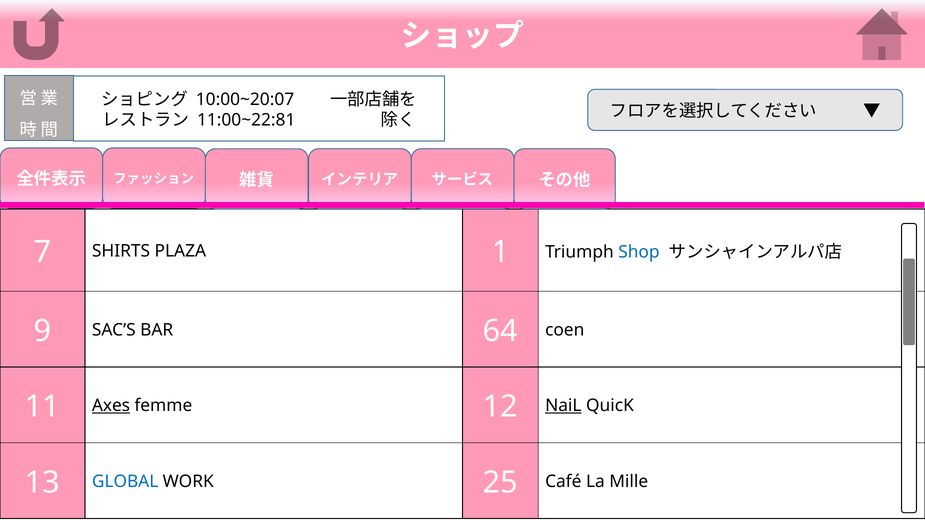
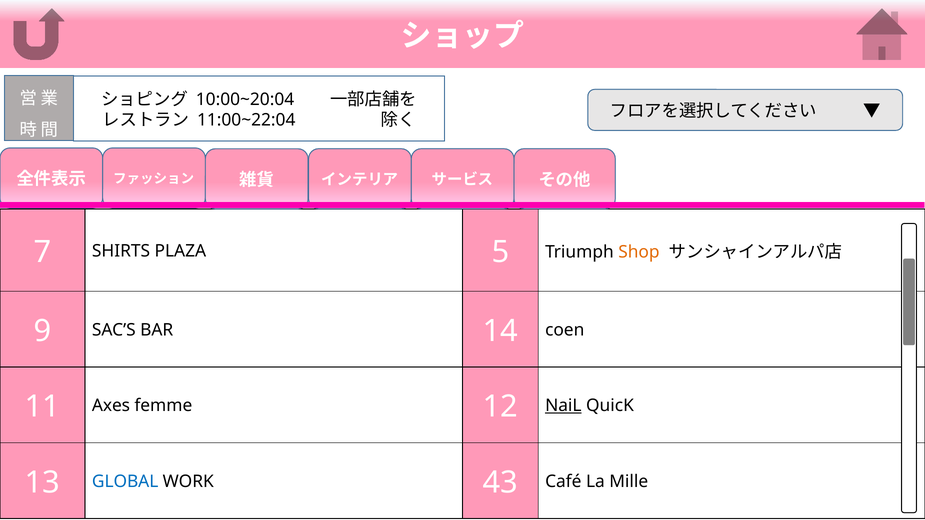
10:00~20:07: 10:00~20:07 -> 10:00~20:04
11:00~22:81: 11:00~22:81 -> 11:00~22:04
1: 1 -> 5
Shop colour: blue -> orange
64: 64 -> 14
Axes underline: present -> none
25: 25 -> 43
